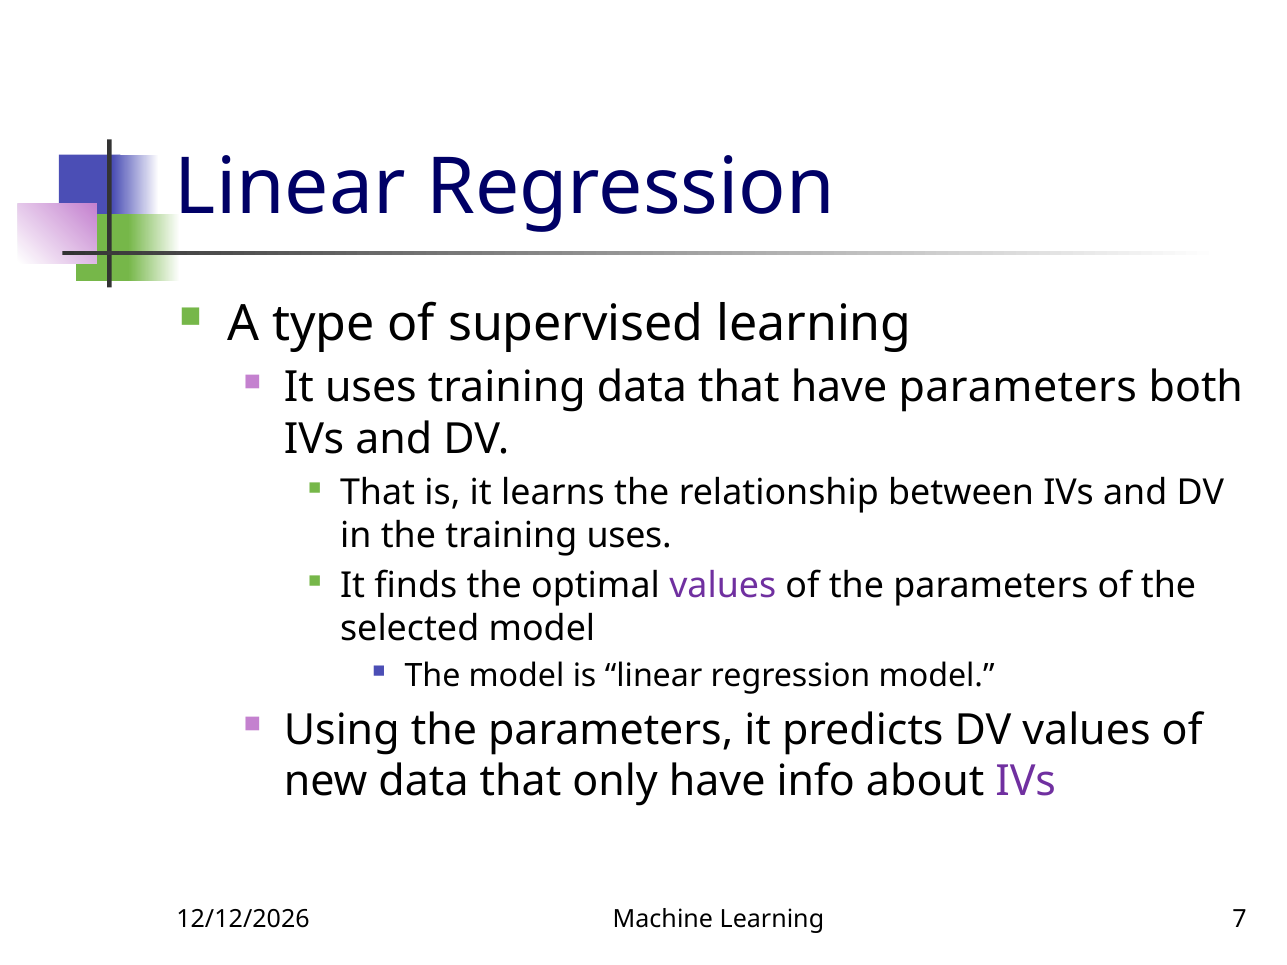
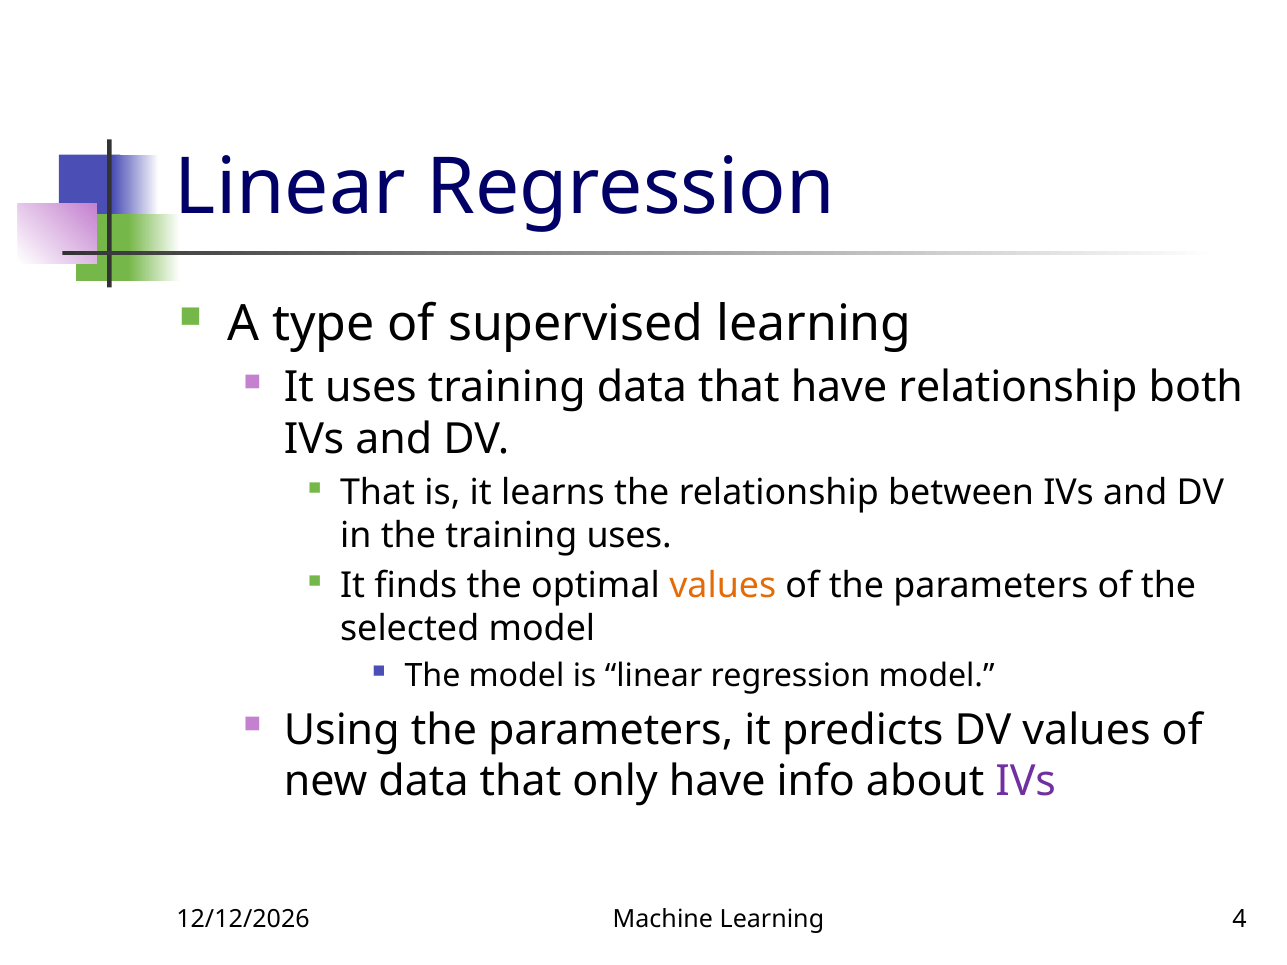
have parameters: parameters -> relationship
values at (723, 586) colour: purple -> orange
7: 7 -> 4
